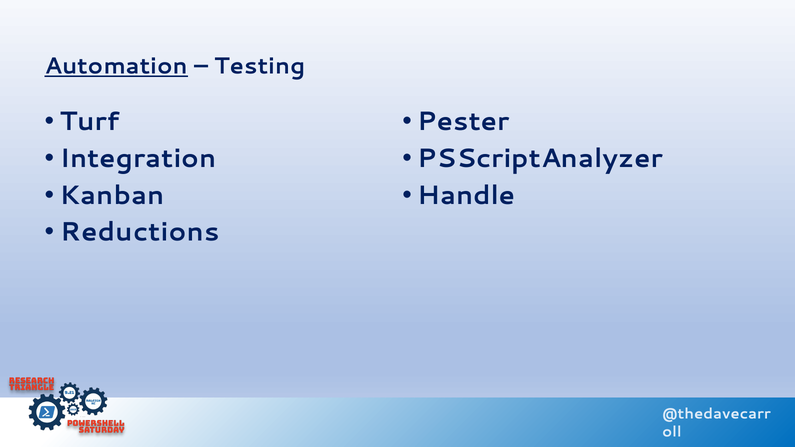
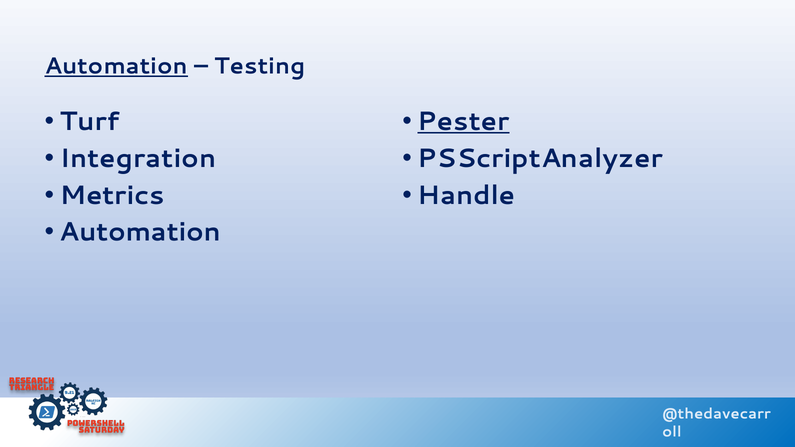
Pester underline: none -> present
Kanban: Kanban -> Metrics
Reductions at (140, 232): Reductions -> Automation
